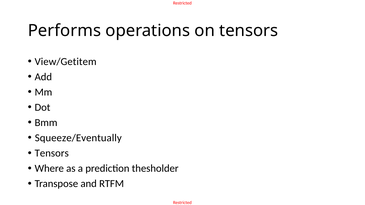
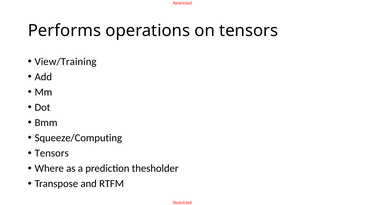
View/Getitem: View/Getitem -> View/Training
Squeeze/Eventually: Squeeze/Eventually -> Squeeze/Computing
